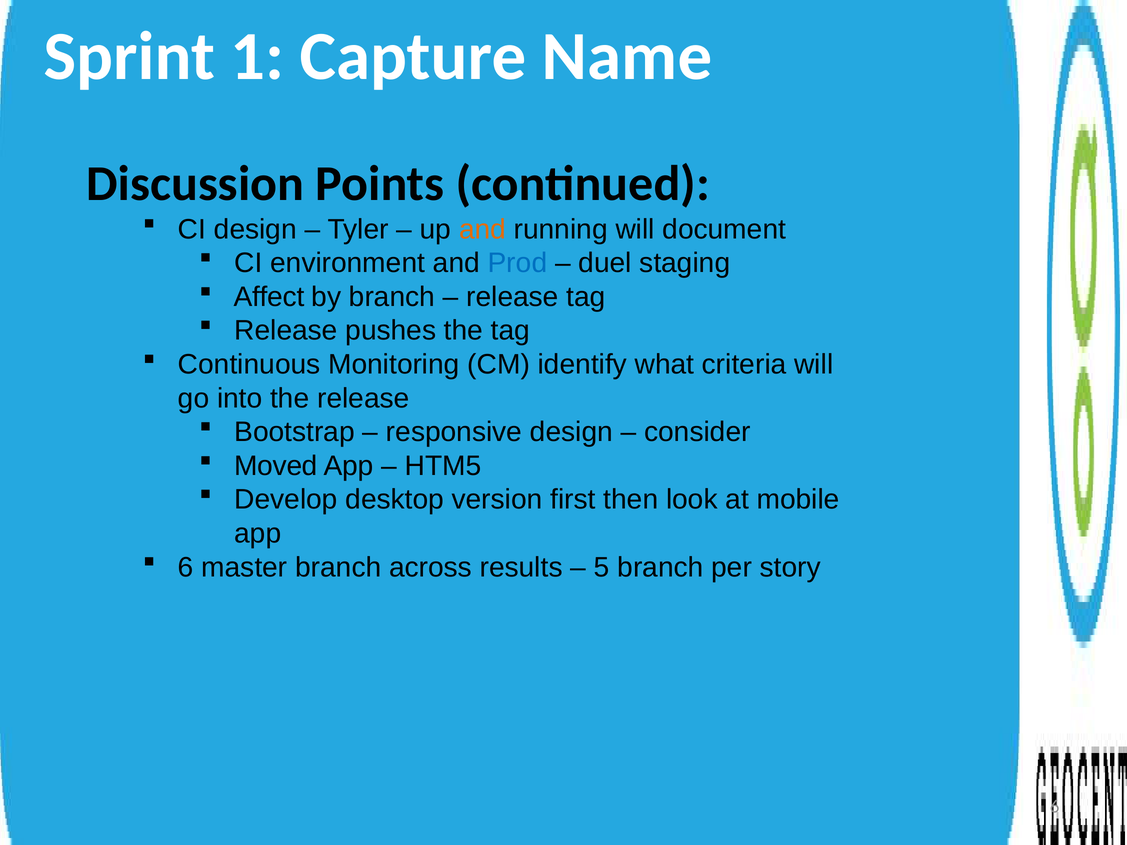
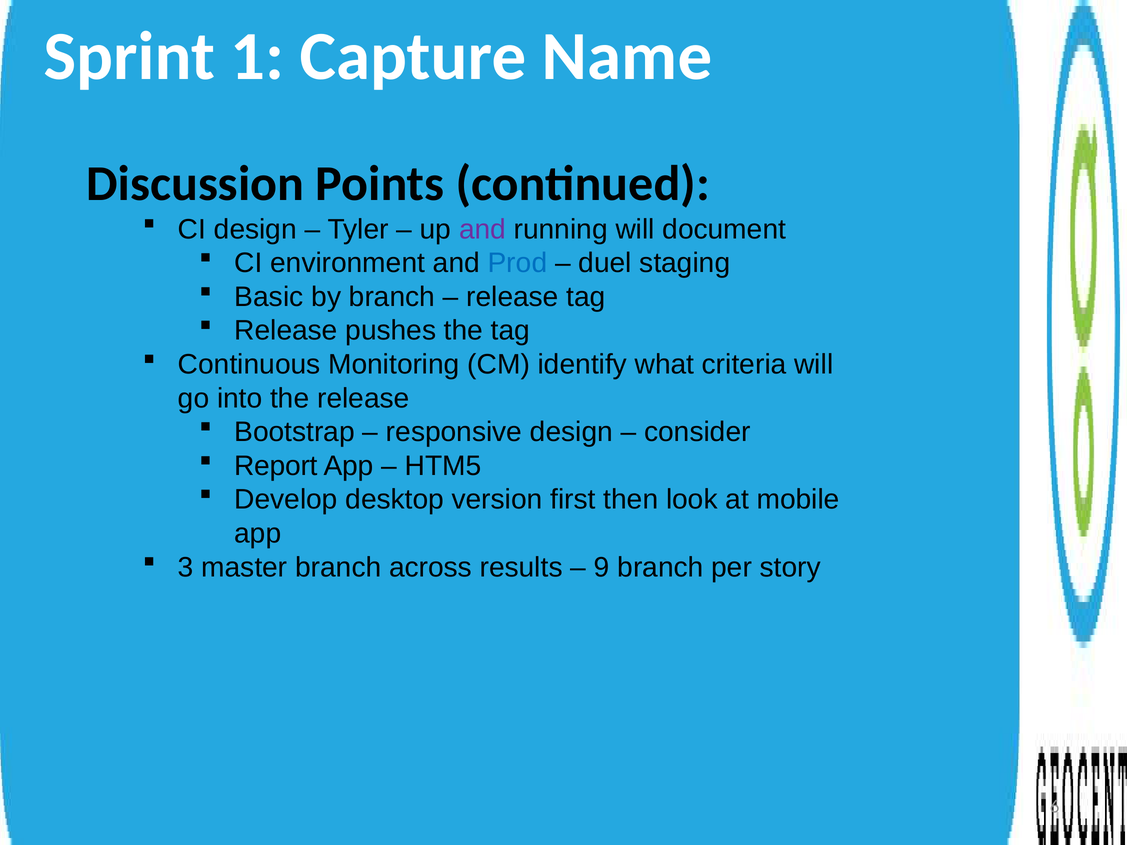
and at (483, 229) colour: orange -> purple
Affect: Affect -> Basic
Moved: Moved -> Report
6 at (186, 567): 6 -> 3
5: 5 -> 9
